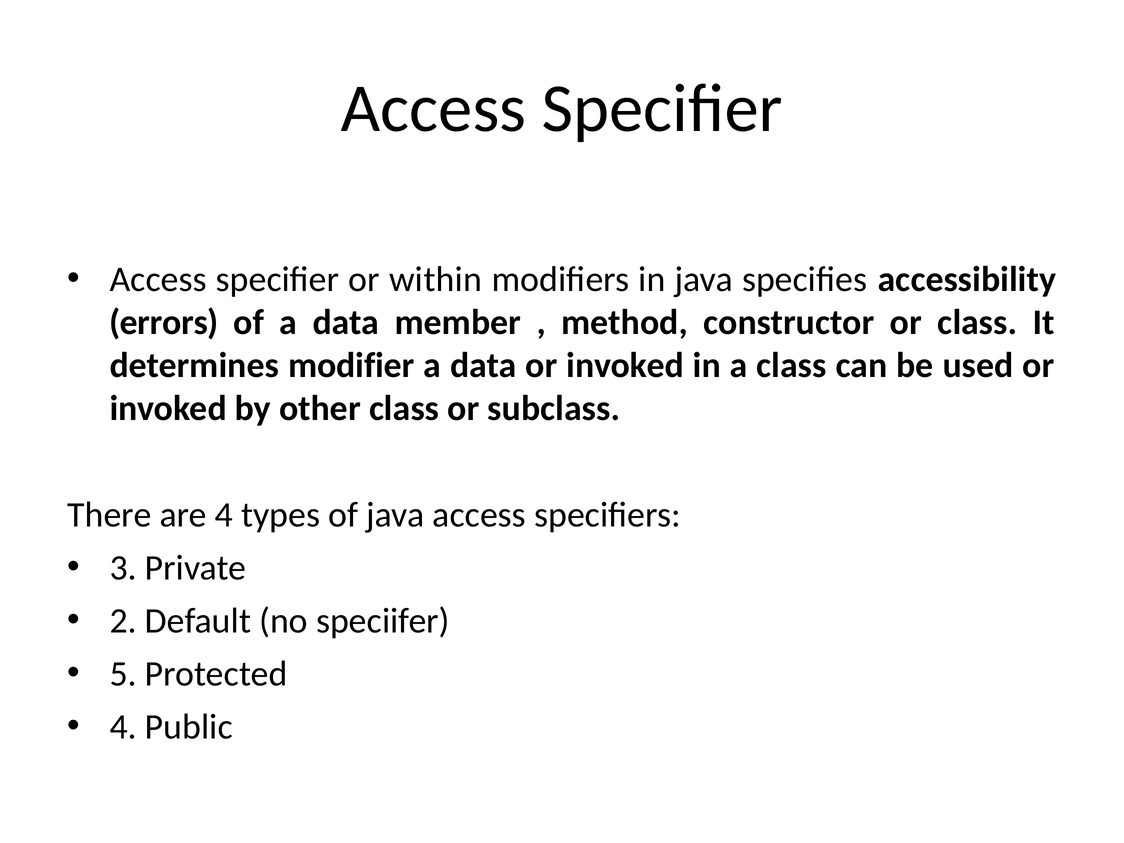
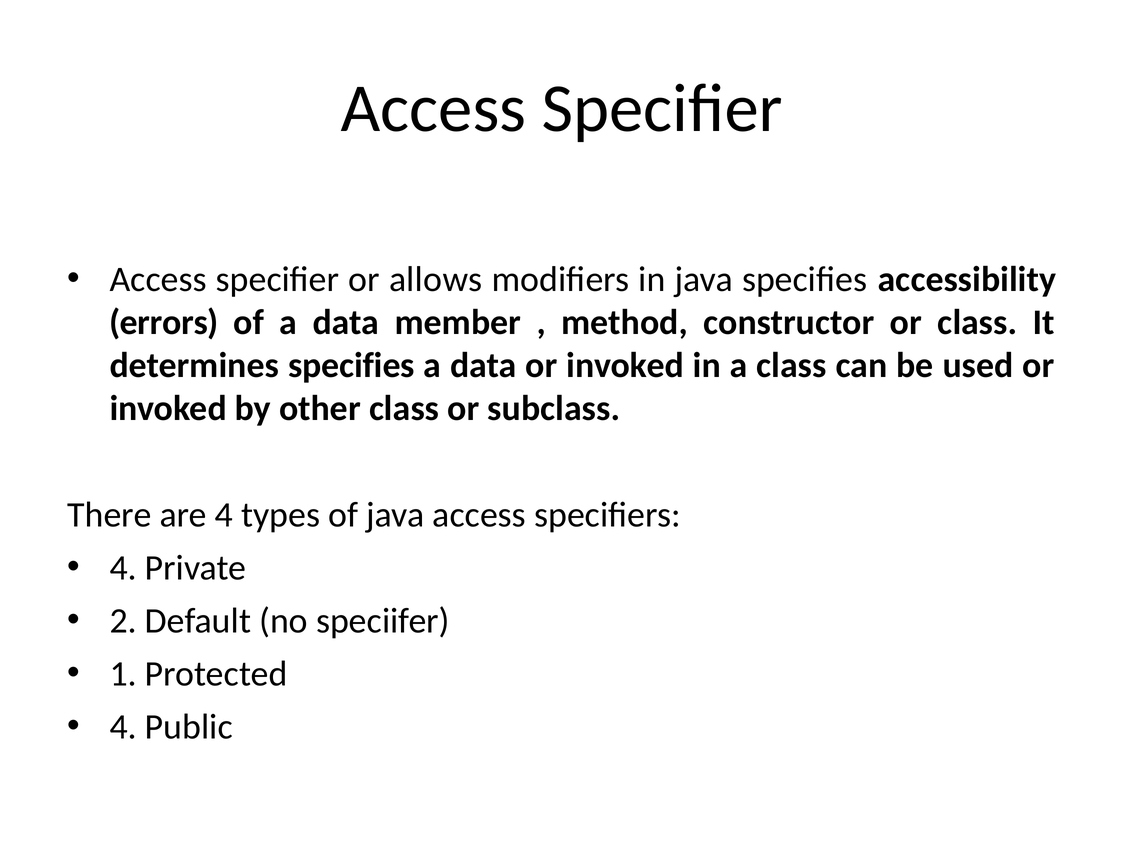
within: within -> allows
determines modifier: modifier -> specifies
3 at (123, 568): 3 -> 4
5: 5 -> 1
